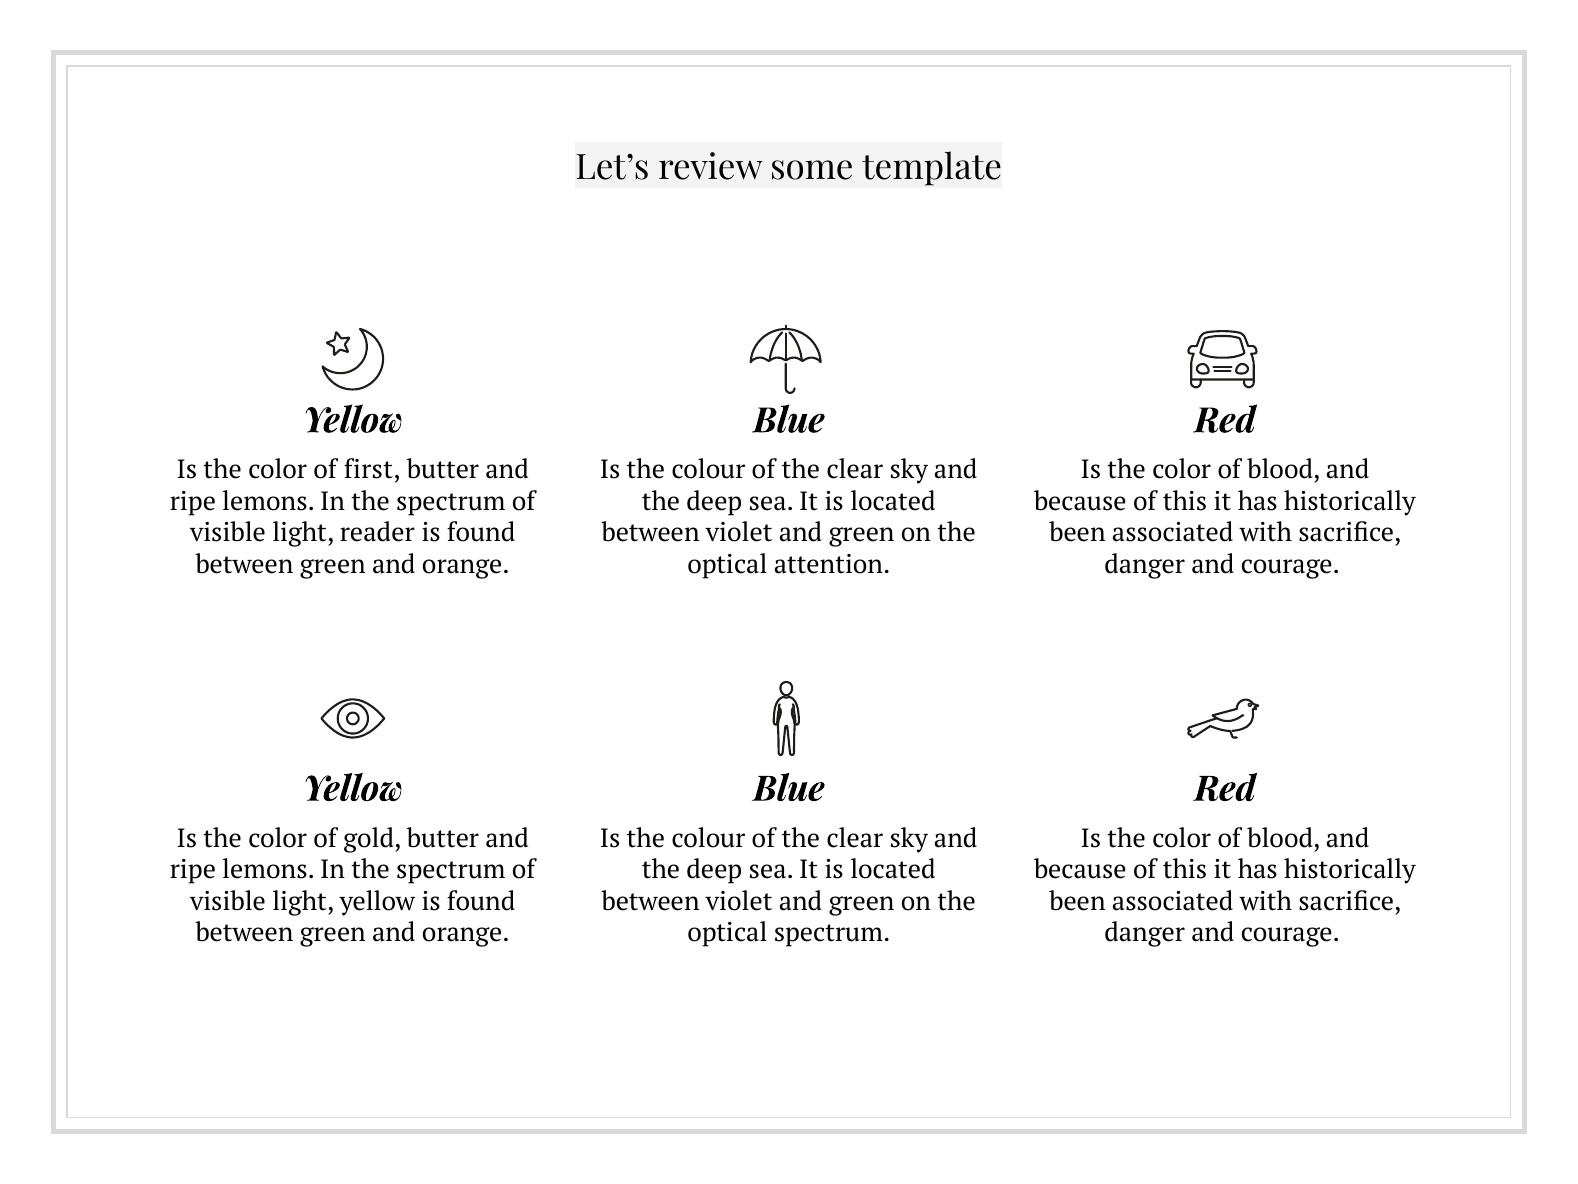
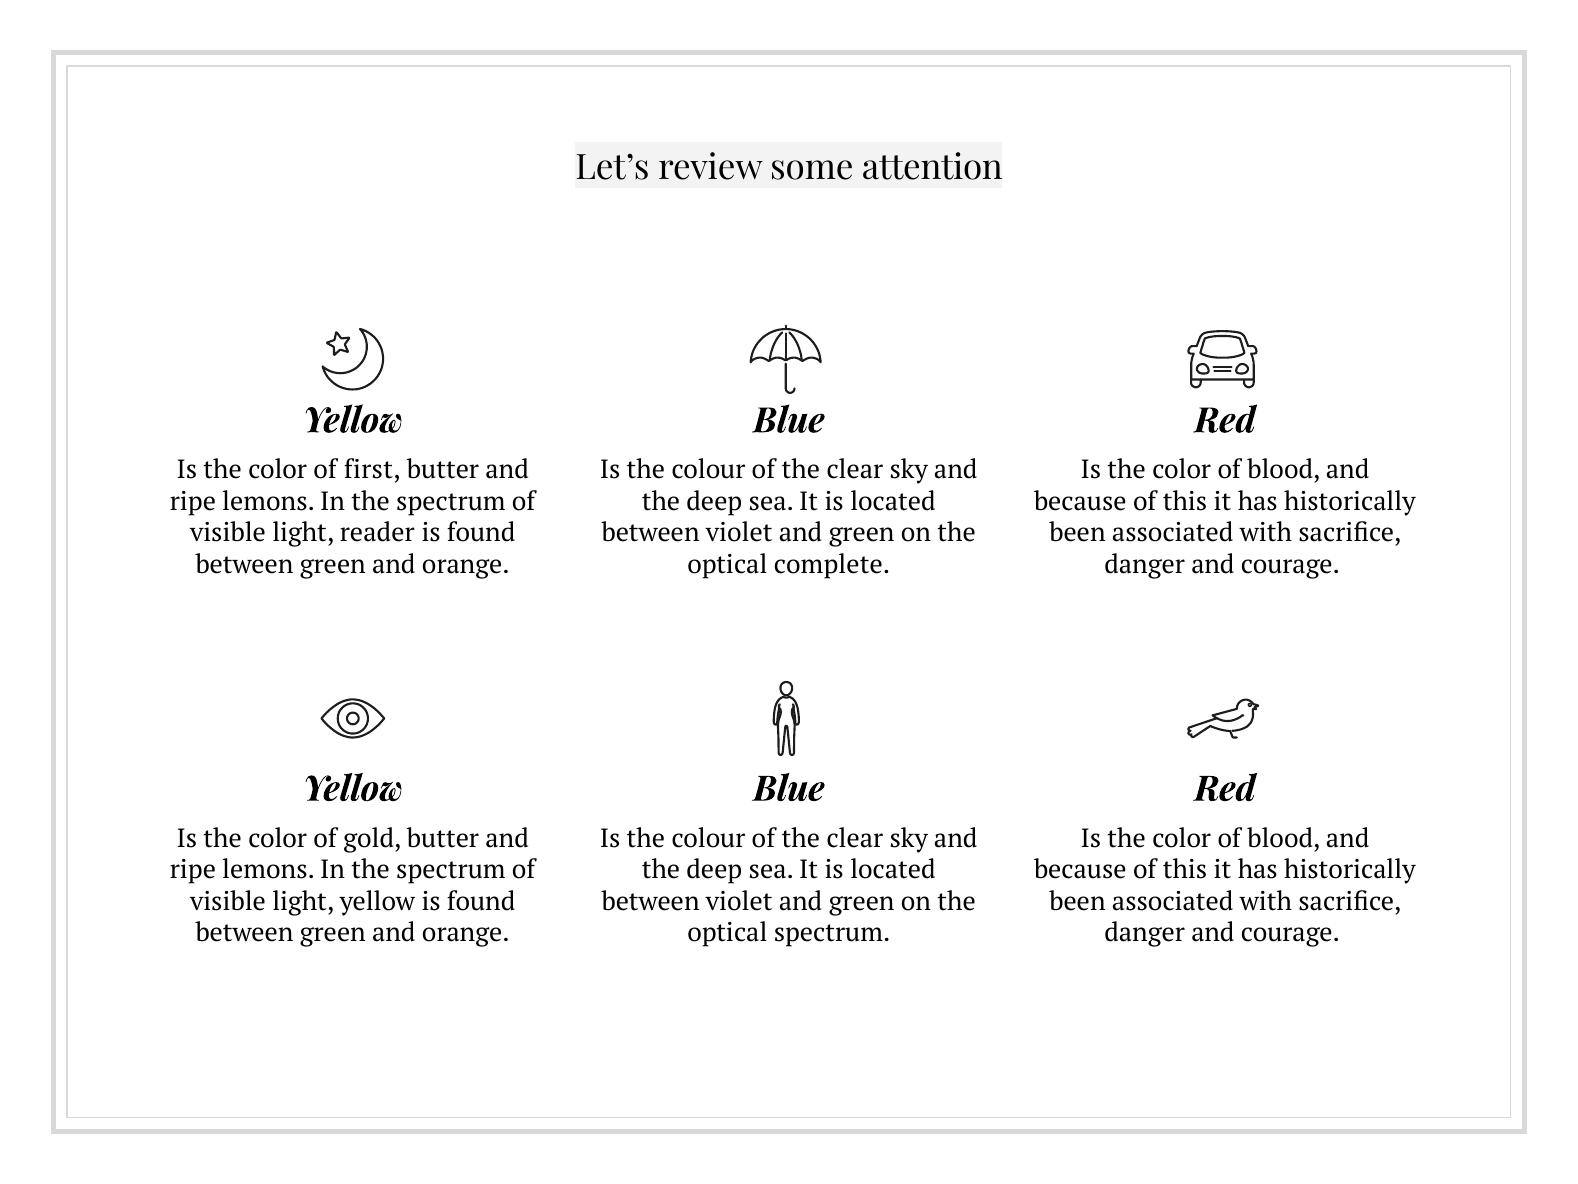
template: template -> attention
attention: attention -> complete
